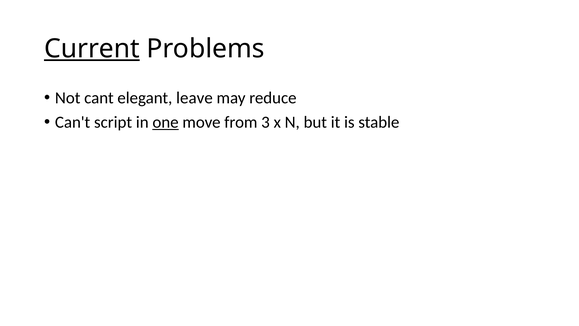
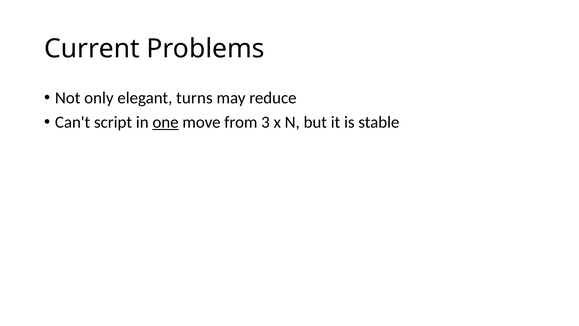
Current underline: present -> none
cant: cant -> only
leave: leave -> turns
